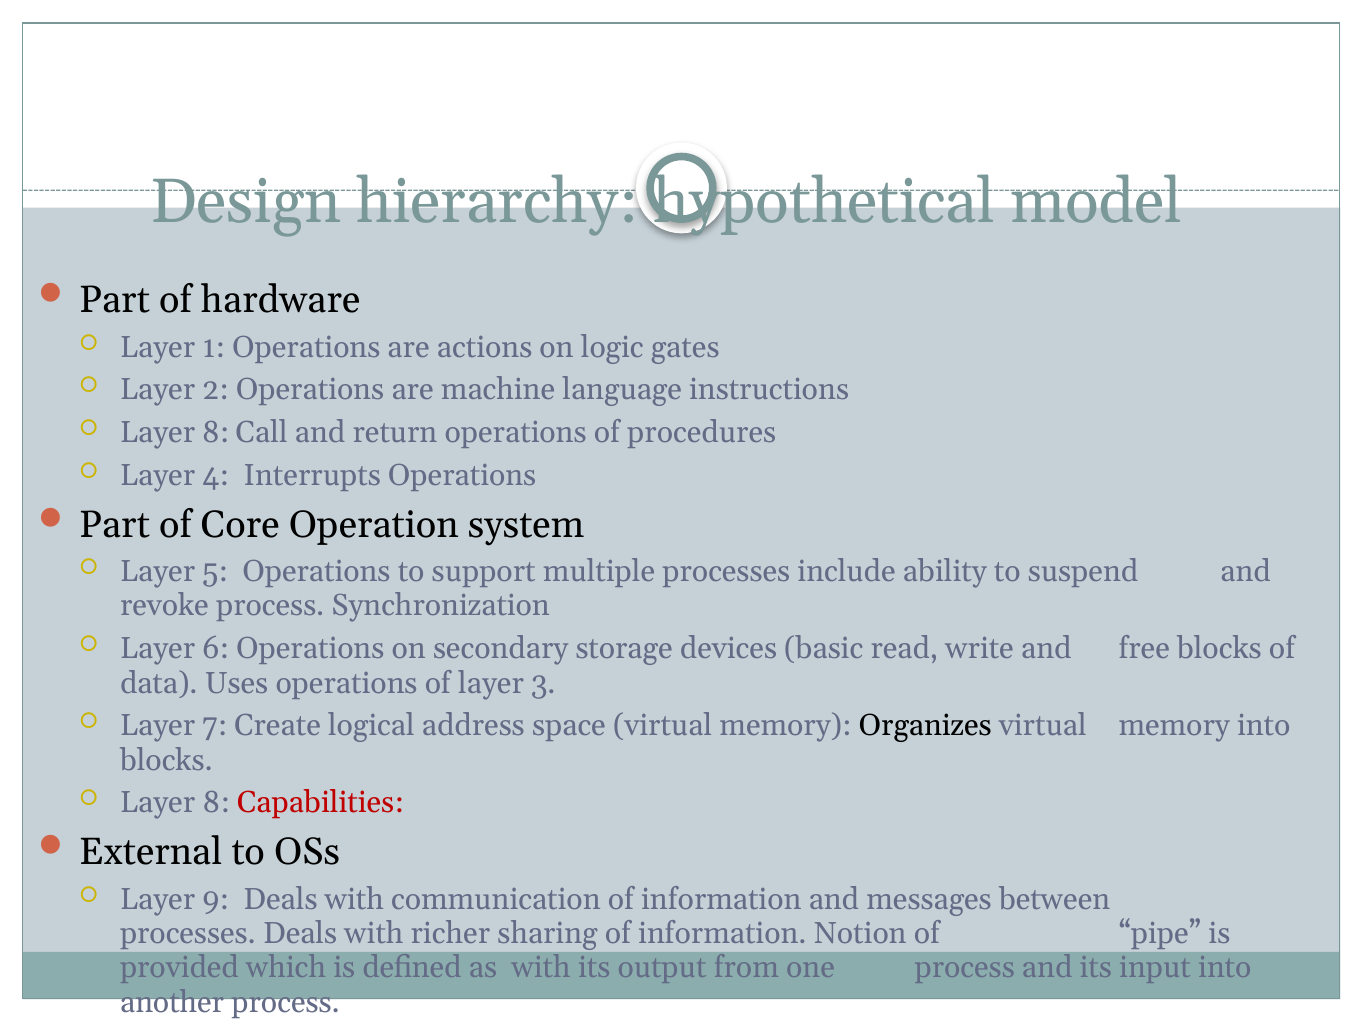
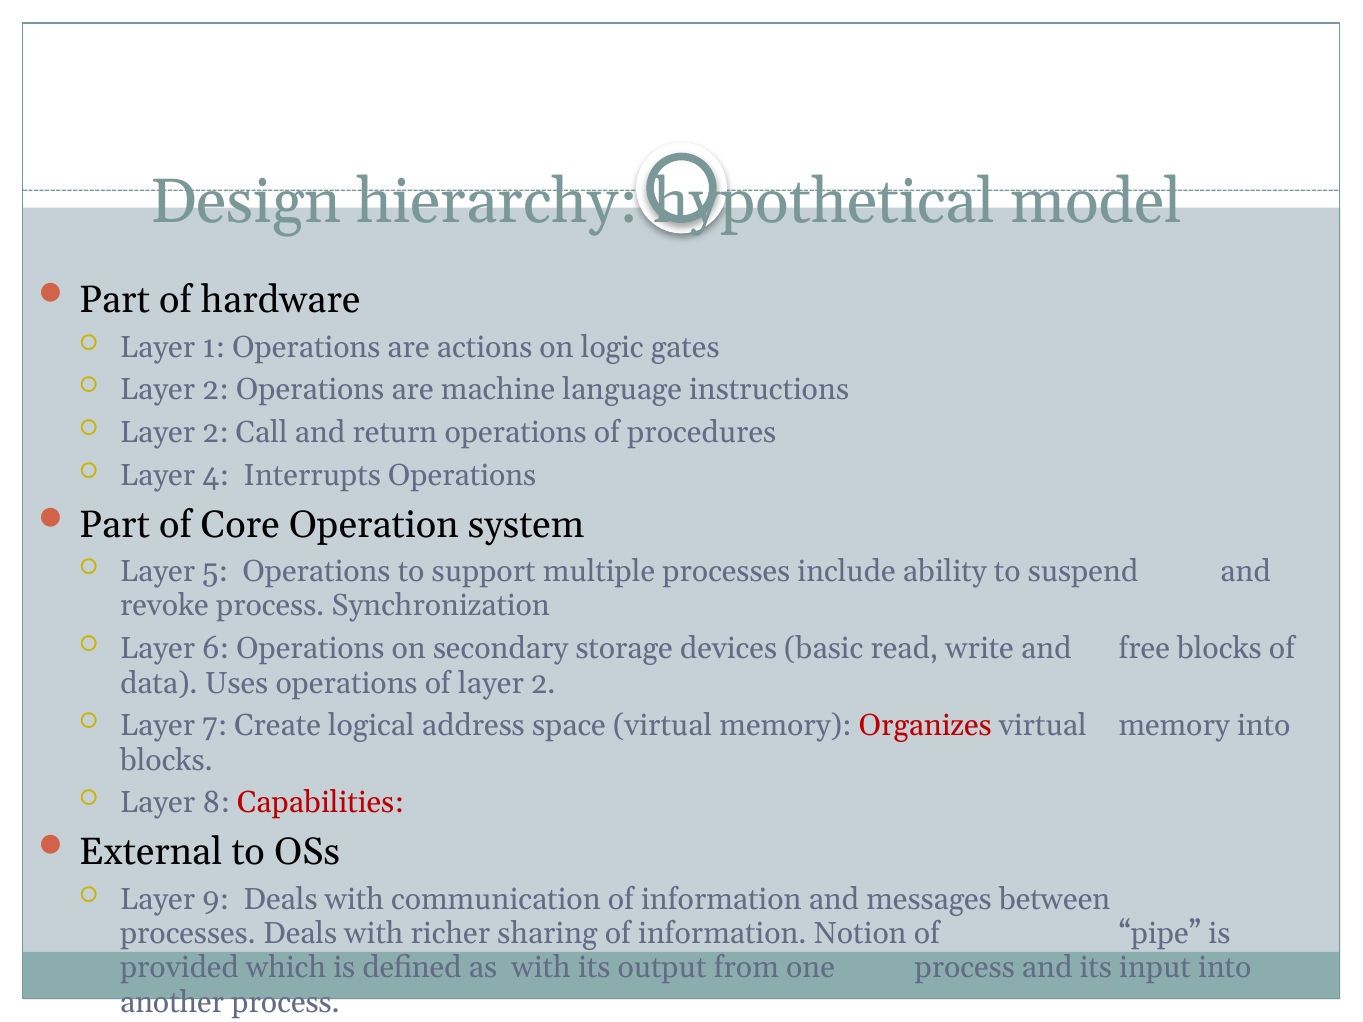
8 at (216, 433): 8 -> 2
of layer 3: 3 -> 2
Organizes colour: black -> red
